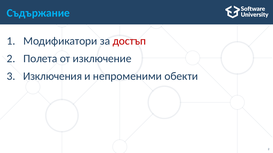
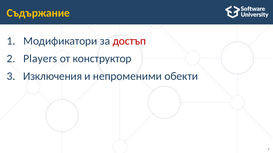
Съдържание colour: light blue -> yellow
Полета: Полета -> Players
изключение: изключение -> конструктор
